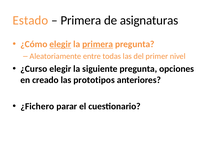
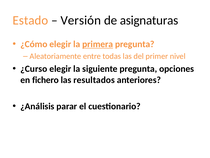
Primera at (81, 20): Primera -> Versión
elegir at (60, 44) underline: present -> none
creado: creado -> fichero
prototipos: prototipos -> resultados
¿Fichero: ¿Fichero -> ¿Análisis
